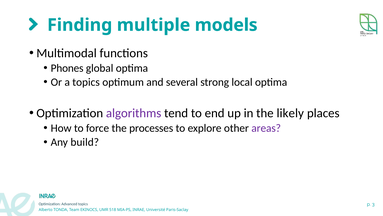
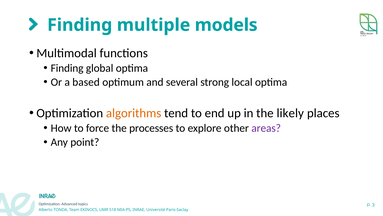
Phones at (67, 68): Phones -> Finding
a topics: topics -> based
algorithms colour: purple -> orange
build: build -> point
